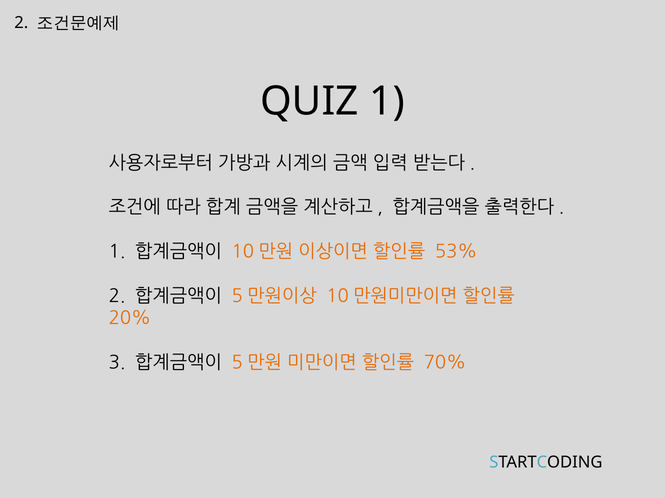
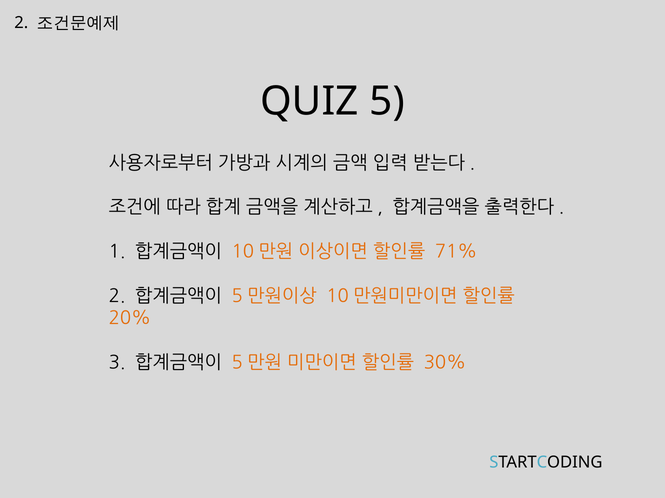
QUIZ 1: 1 -> 5
53%: 53% -> 71%
70%: 70% -> 30%
